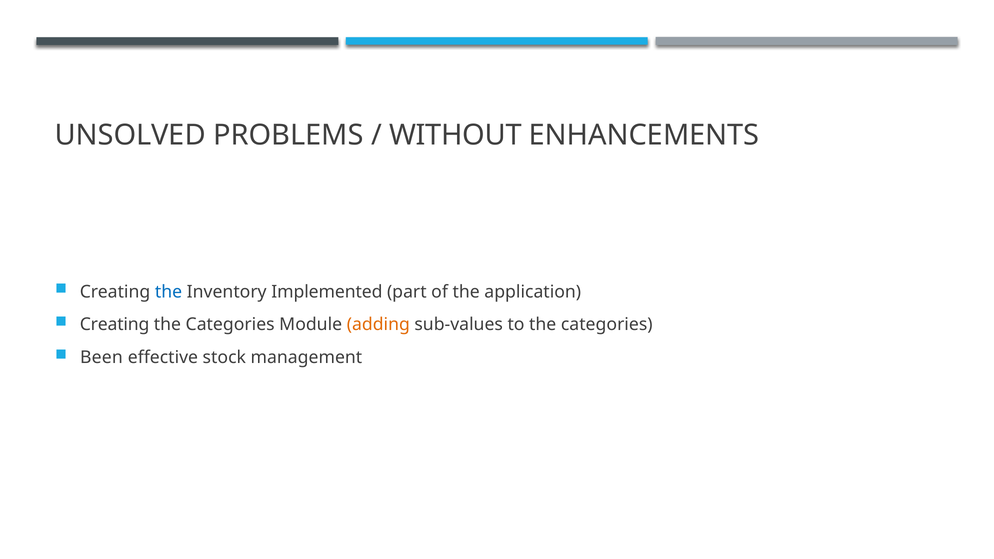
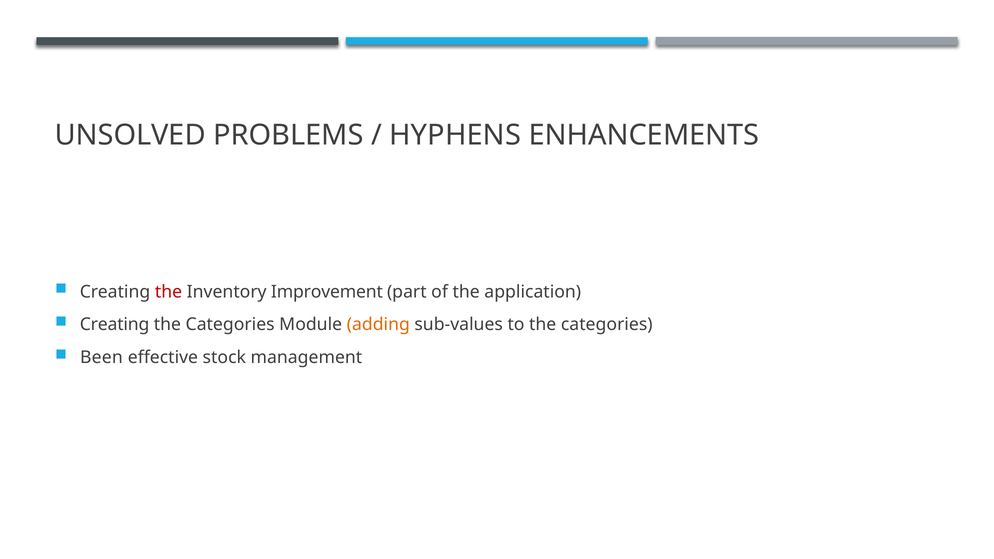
WITHOUT: WITHOUT -> HYPHENS
the at (169, 292) colour: blue -> red
Implemented: Implemented -> Improvement
